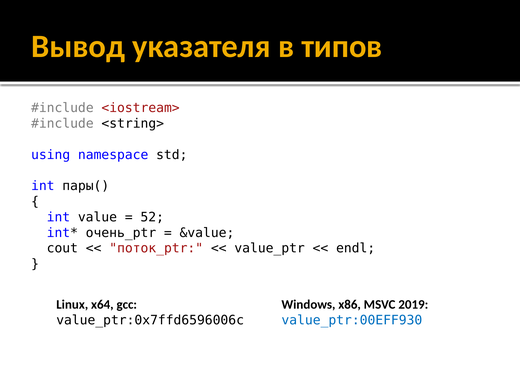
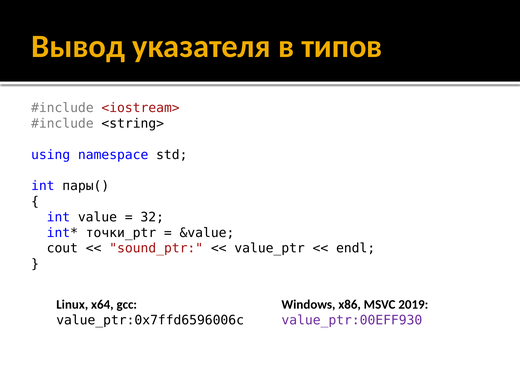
52: 52 -> 32
очень_ptr: очень_ptr -> точки_ptr
поток_ptr: поток_ptr -> sound_ptr
value_ptr:00EFF930 colour: blue -> purple
